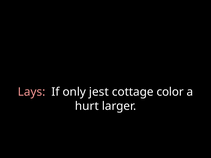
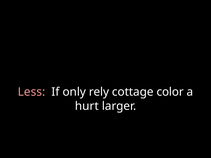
Lays: Lays -> Less
jest: jest -> rely
